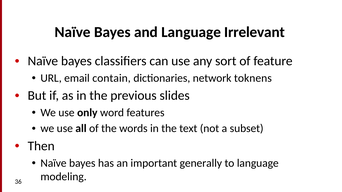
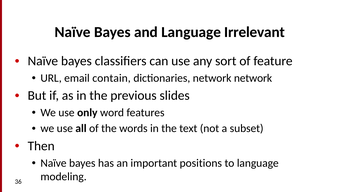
network toknens: toknens -> network
generally: generally -> positions
